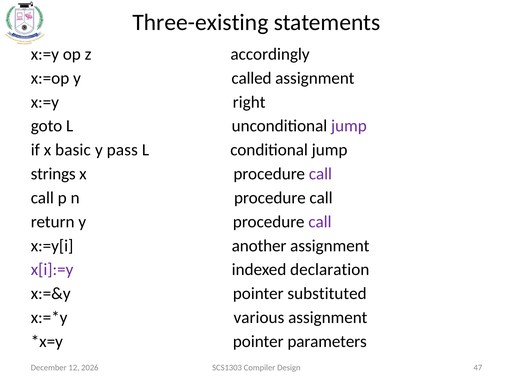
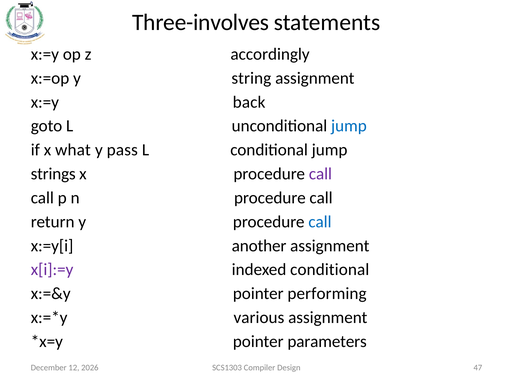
Three-existing: Three-existing -> Three-involves
called: called -> string
right: right -> back
jump at (349, 126) colour: purple -> blue
basic: basic -> what
call at (320, 222) colour: purple -> blue
indexed declaration: declaration -> conditional
substituted: substituted -> performing
